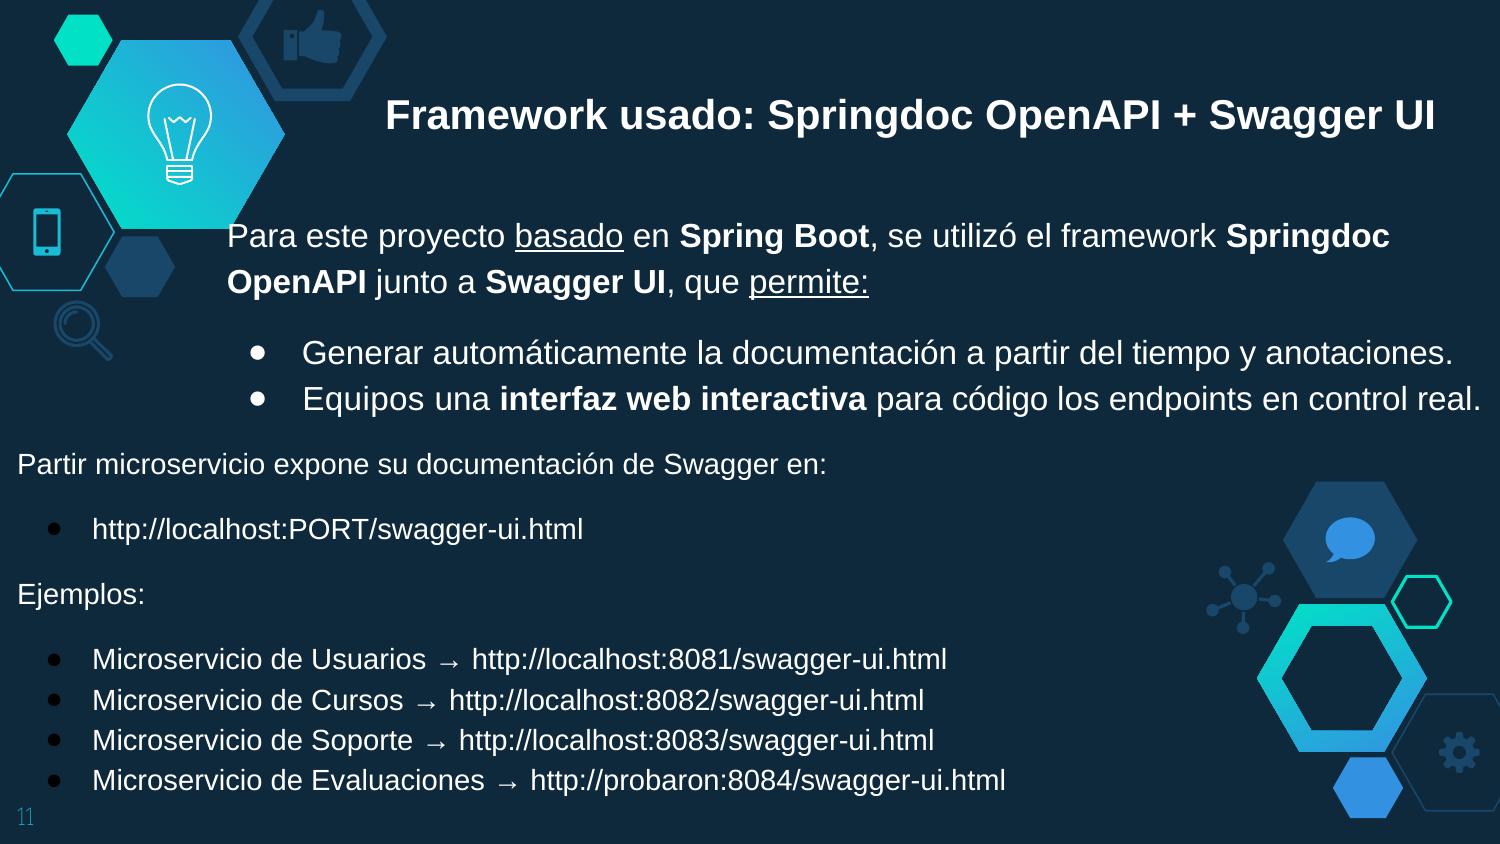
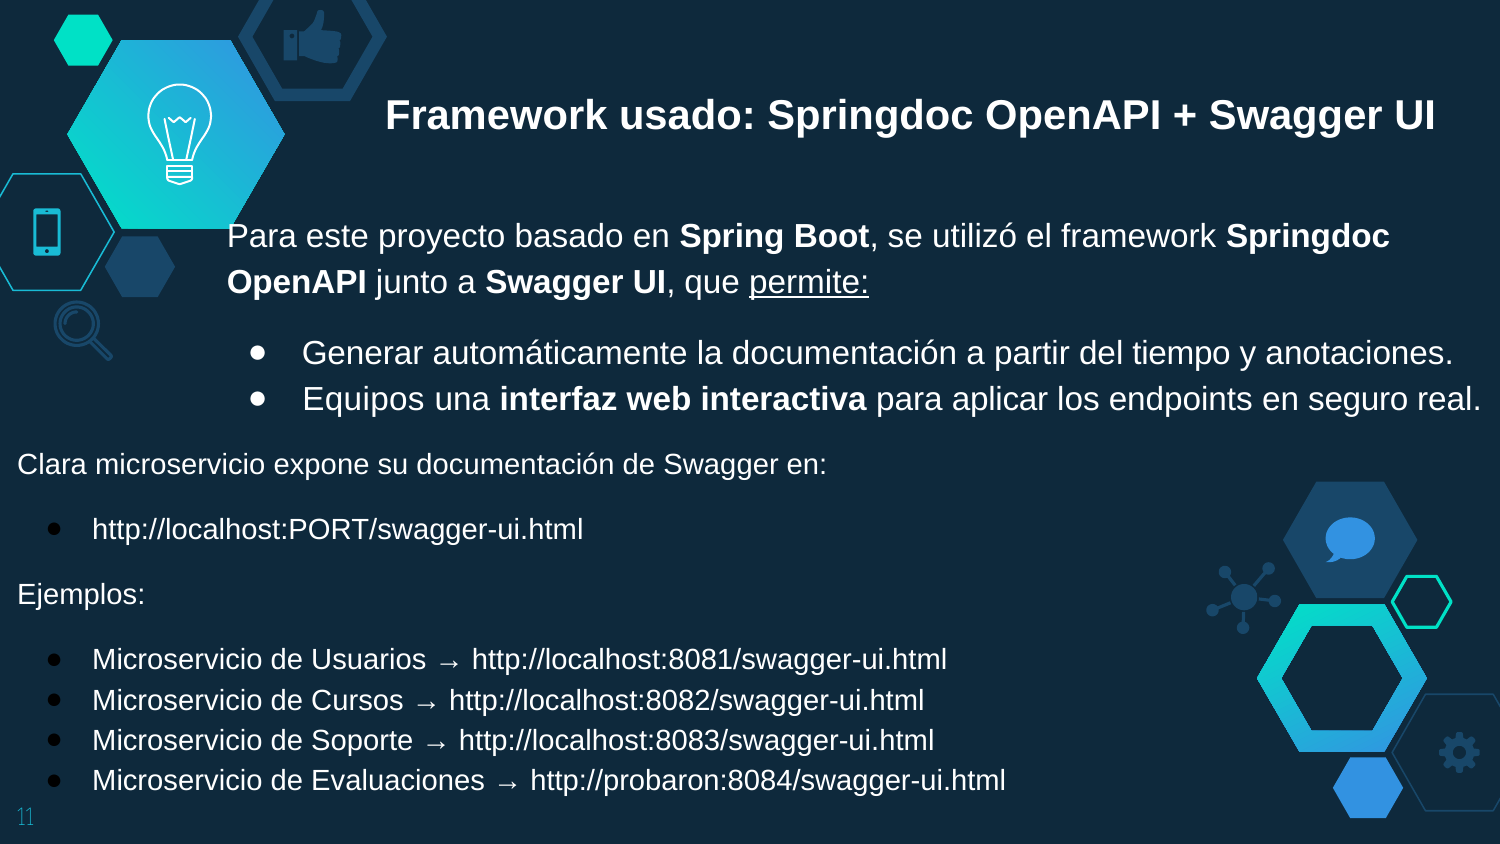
basado underline: present -> none
código: código -> aplicar
control: control -> seguro
Partir at (52, 465): Partir -> Clara
